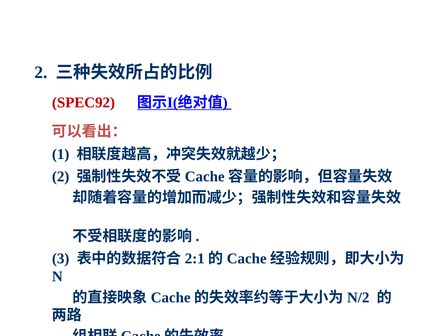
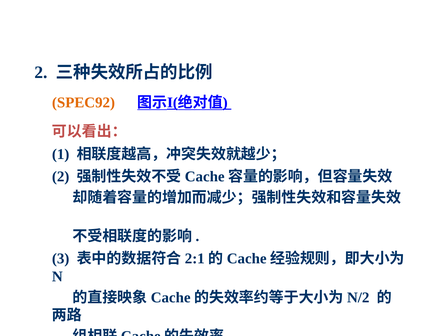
SPEC92 colour: red -> orange
